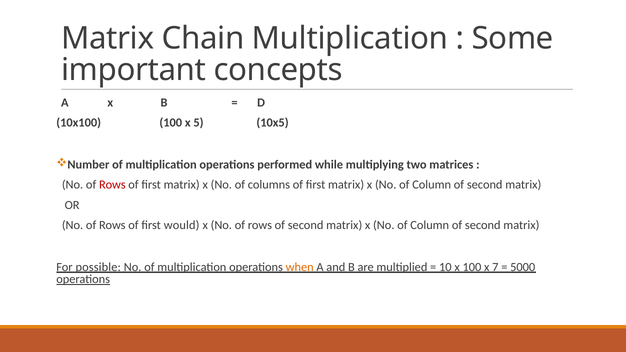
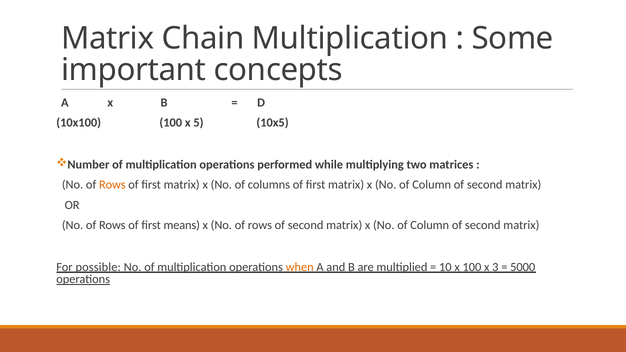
Rows at (112, 185) colour: red -> orange
would: would -> means
7: 7 -> 3
